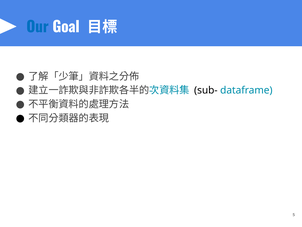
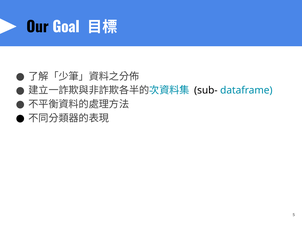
Our colour: blue -> black
